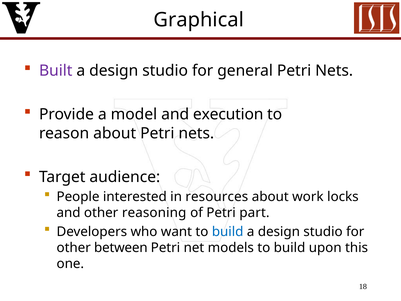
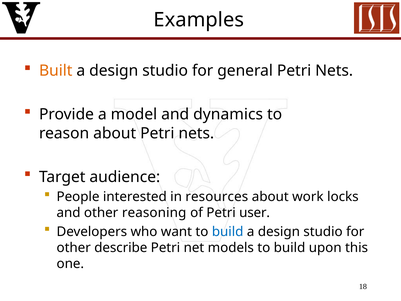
Graphical: Graphical -> Examples
Built colour: purple -> orange
execution: execution -> dynamics
part: part -> user
between: between -> describe
